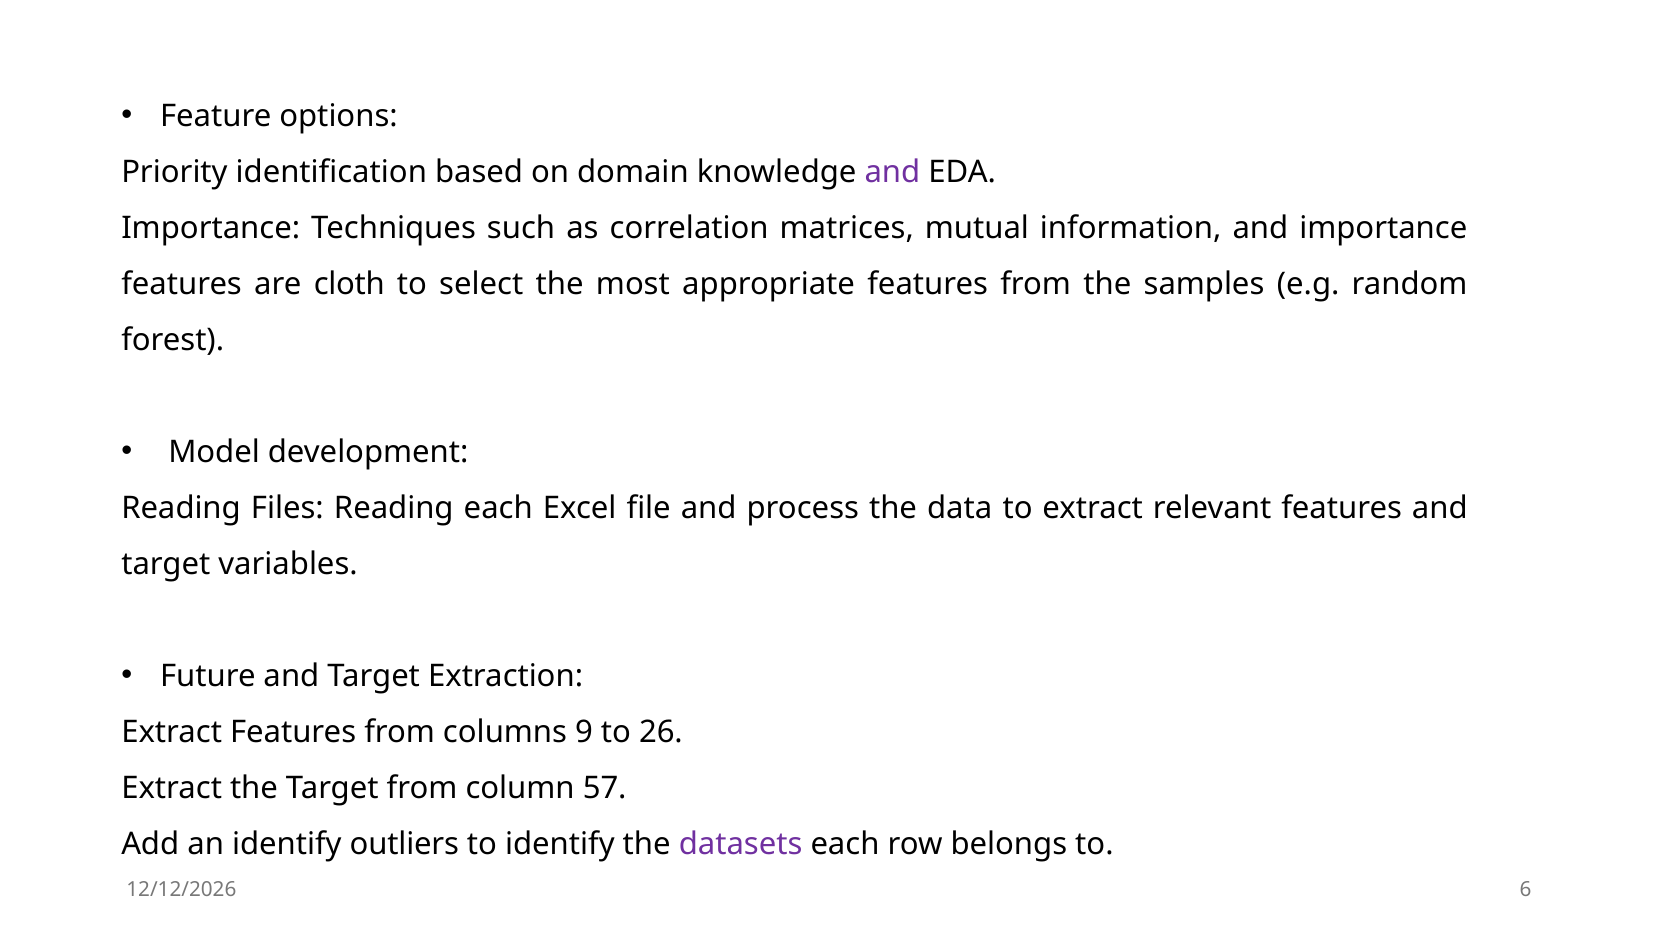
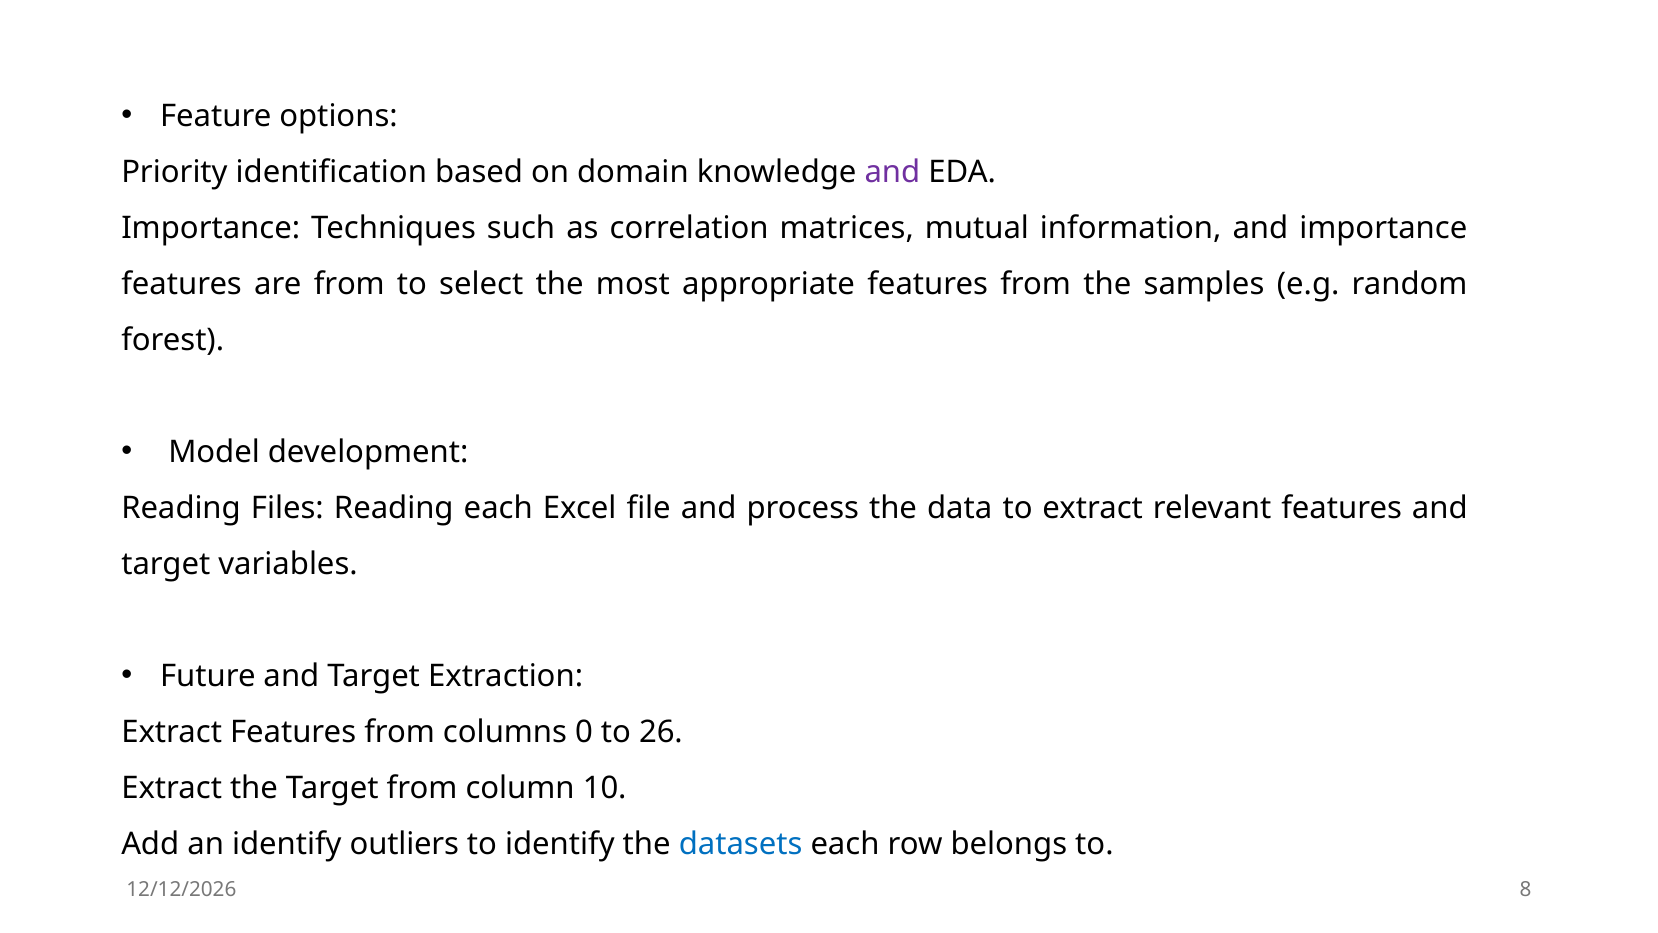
are cloth: cloth -> from
9: 9 -> 0
57: 57 -> 10
datasets colour: purple -> blue
6: 6 -> 8
